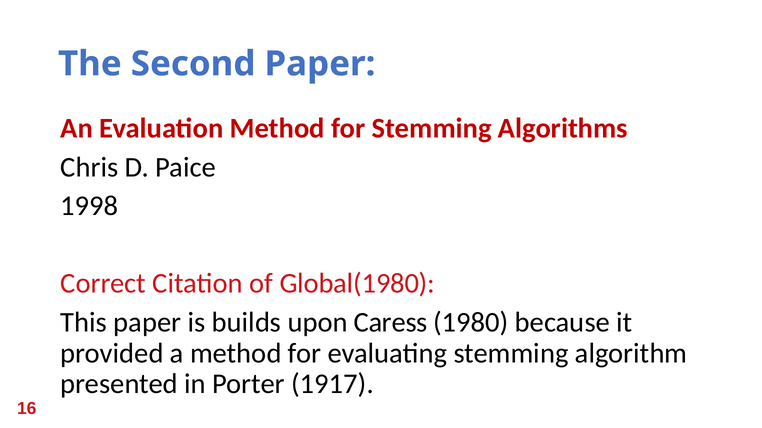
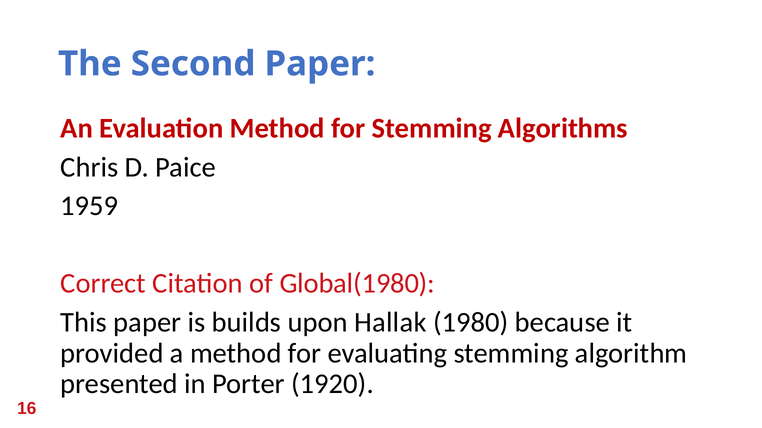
1998: 1998 -> 1959
Caress: Caress -> Hallak
1917: 1917 -> 1920
